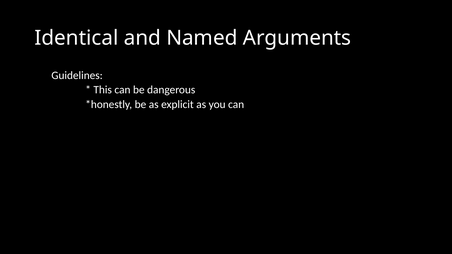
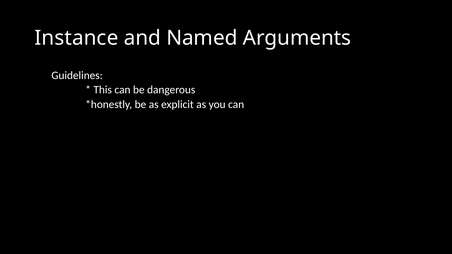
Identical: Identical -> Instance
